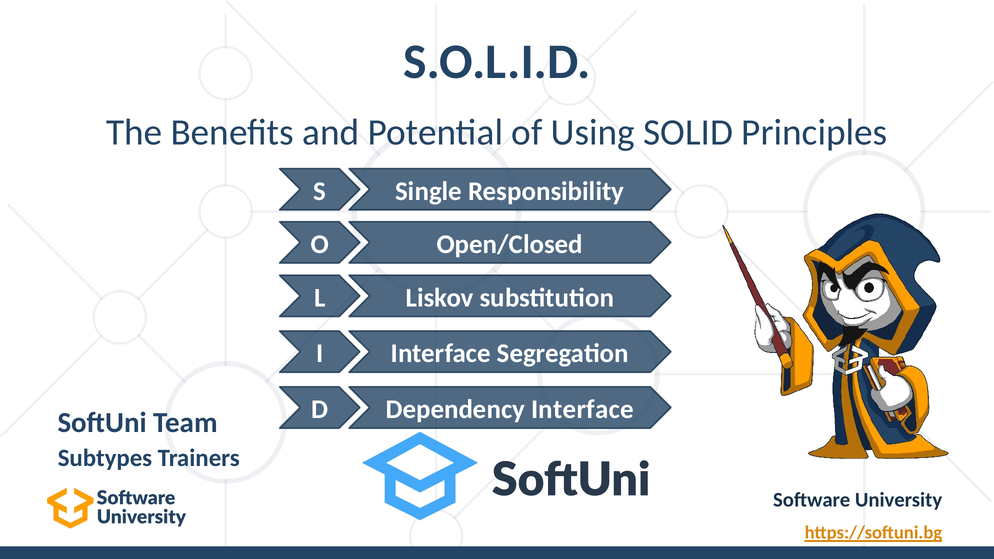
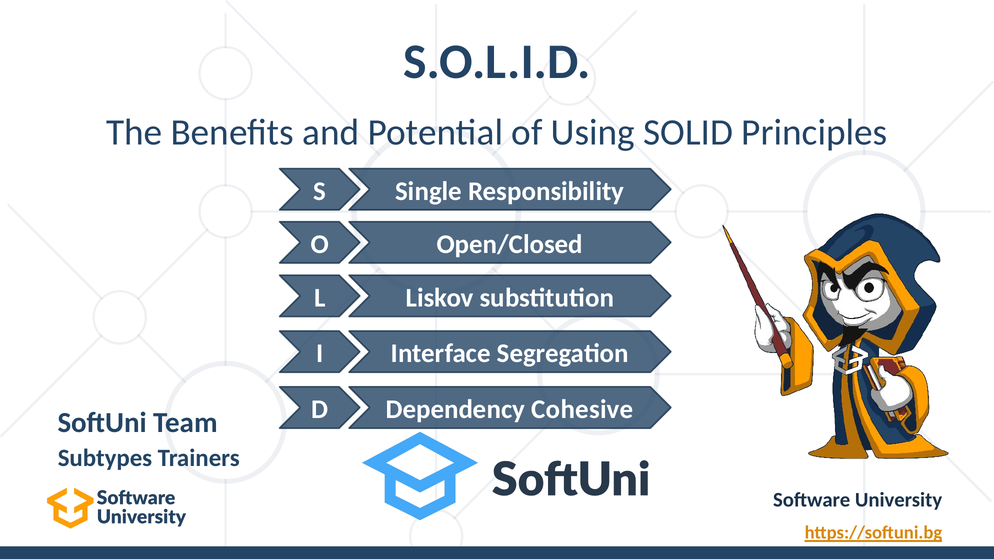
Dependency Interface: Interface -> Cohesive
